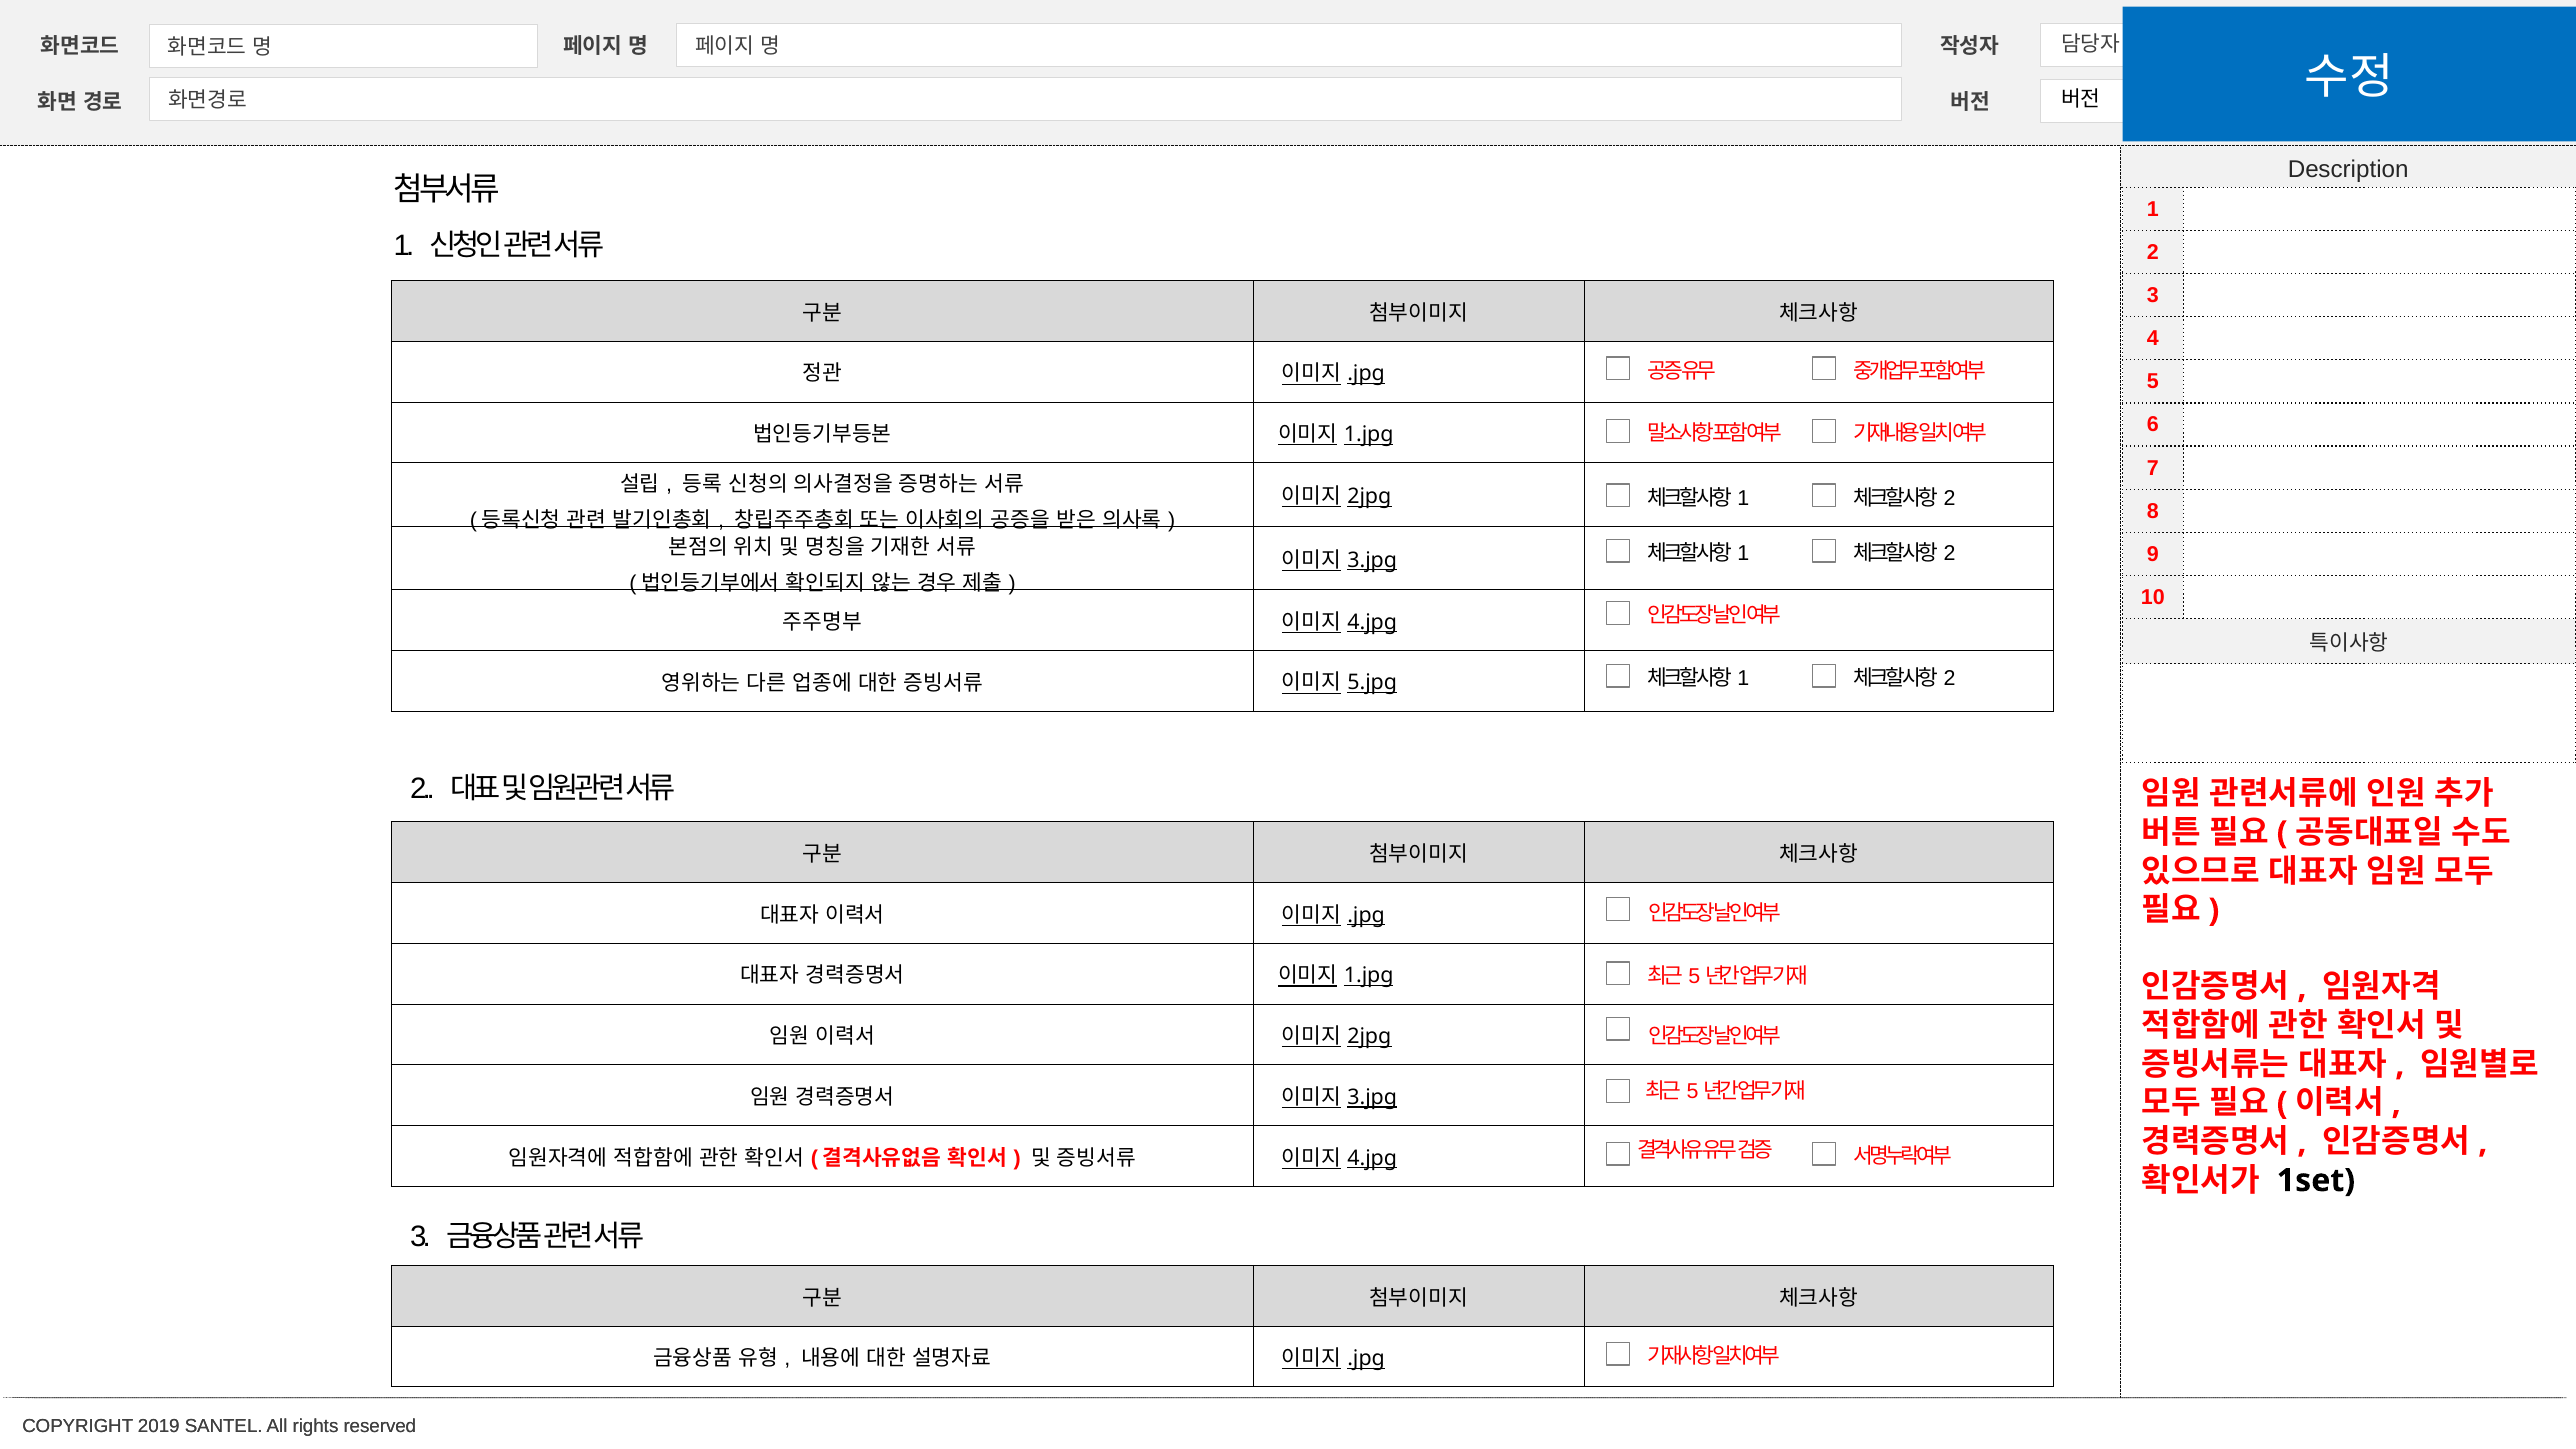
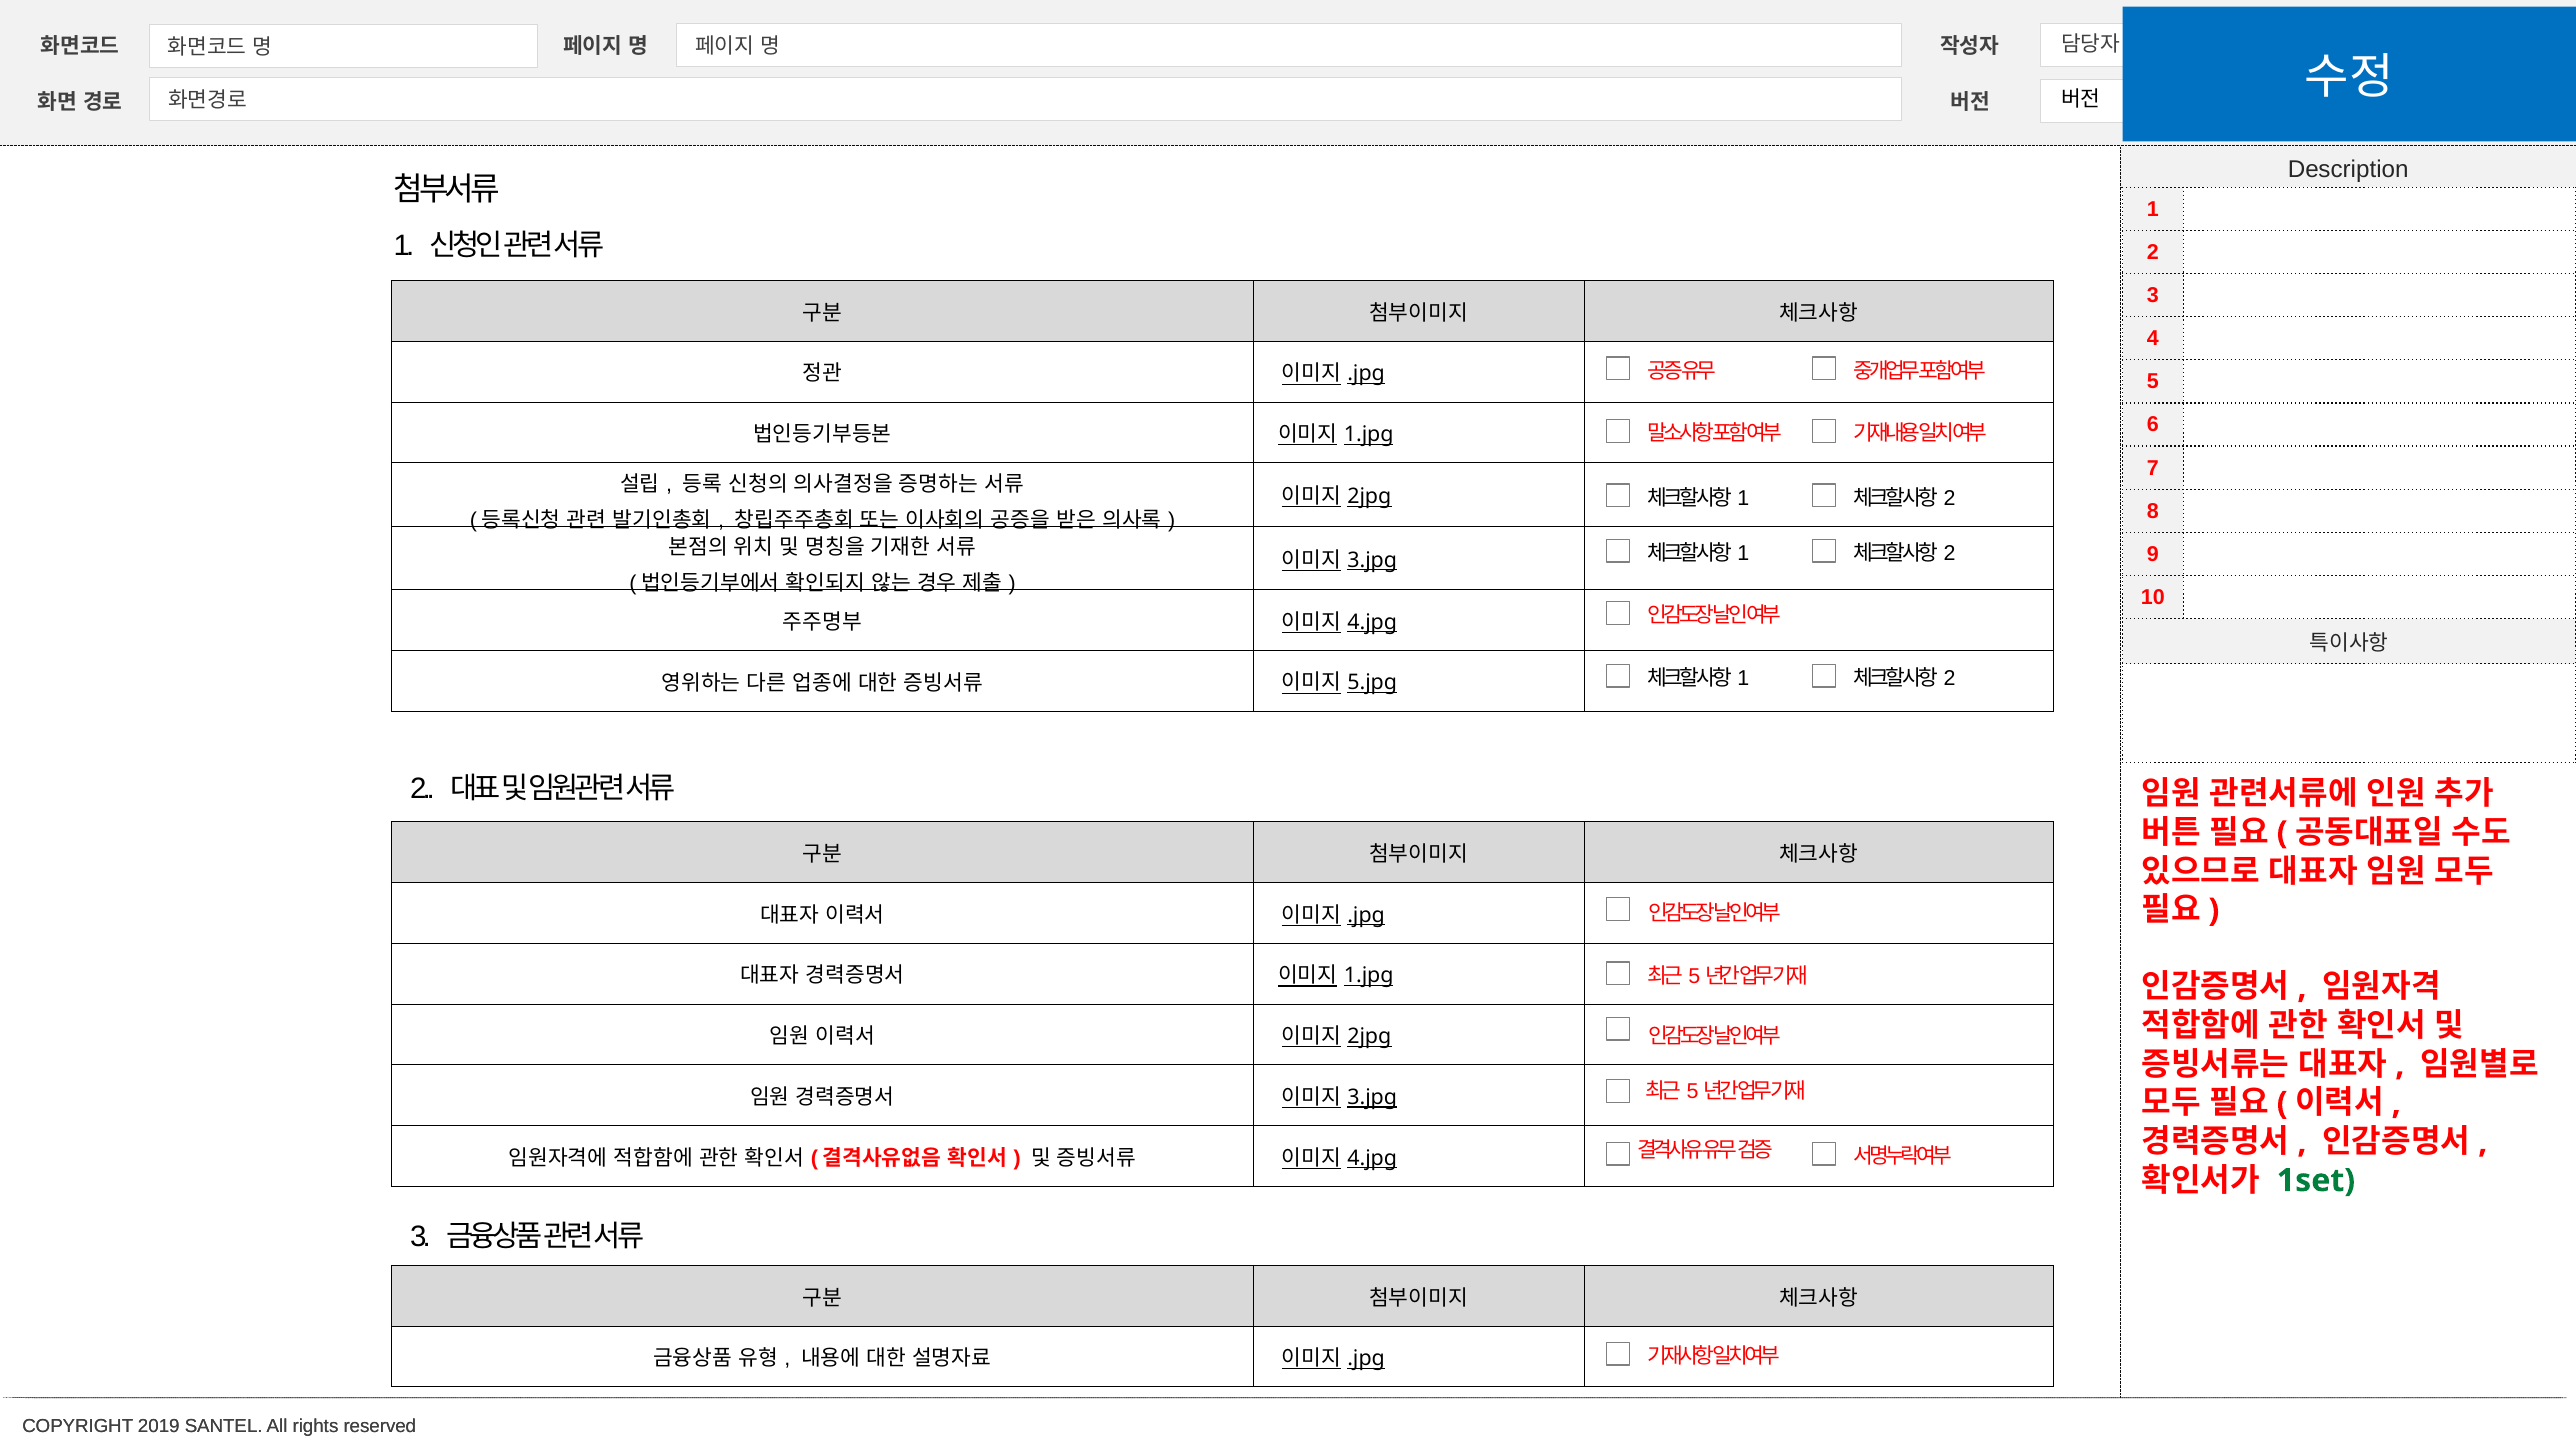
1set colour: black -> green
